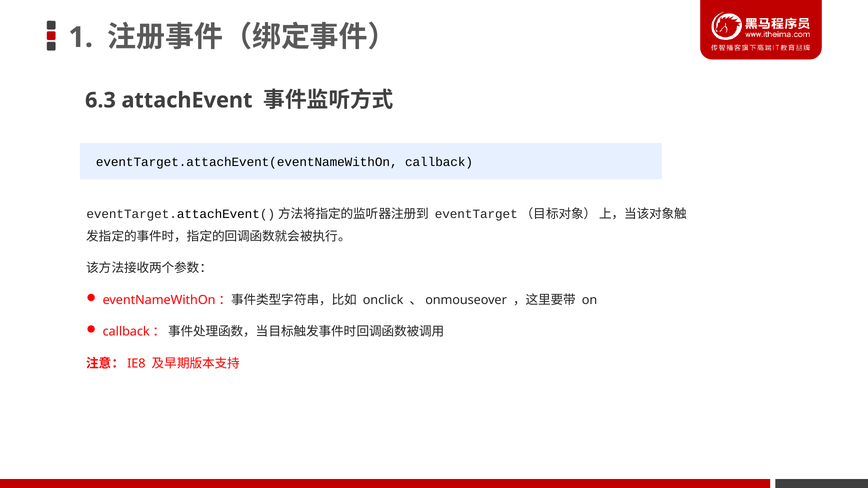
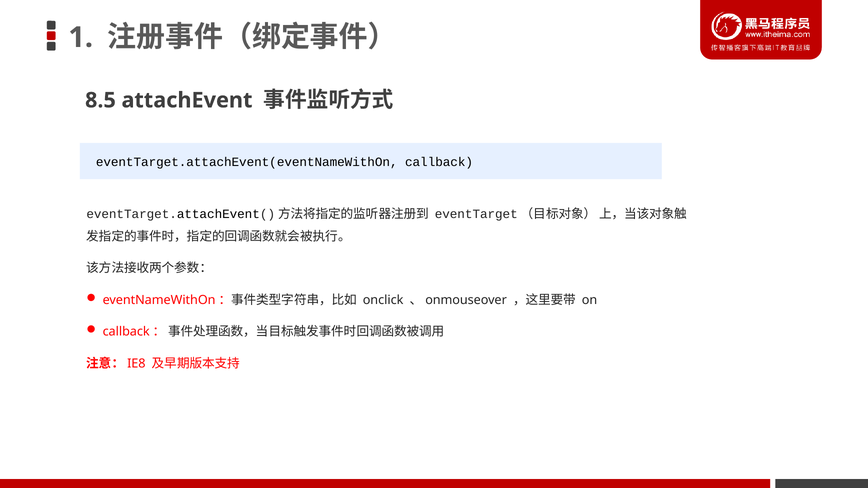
6.3: 6.3 -> 8.5
